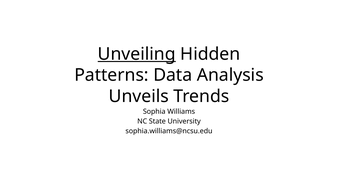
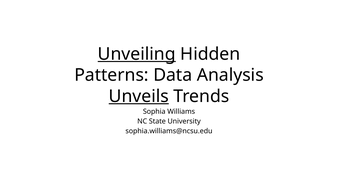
Unveils underline: none -> present
